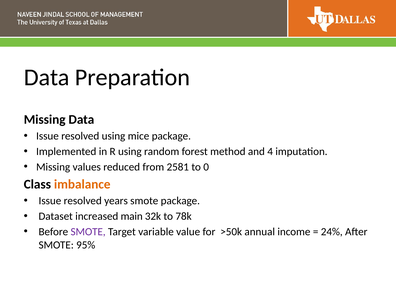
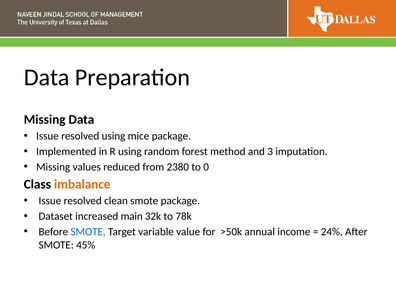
4: 4 -> 3
2581: 2581 -> 2380
years: years -> clean
SMOTE at (88, 232) colour: purple -> blue
95%: 95% -> 45%
